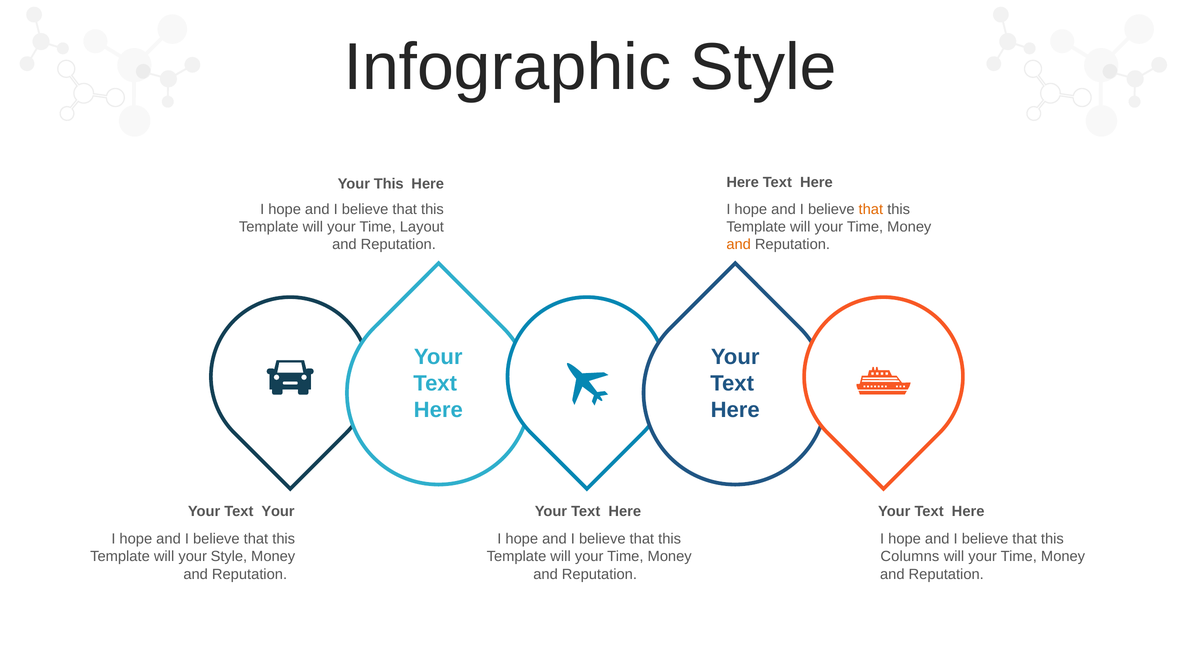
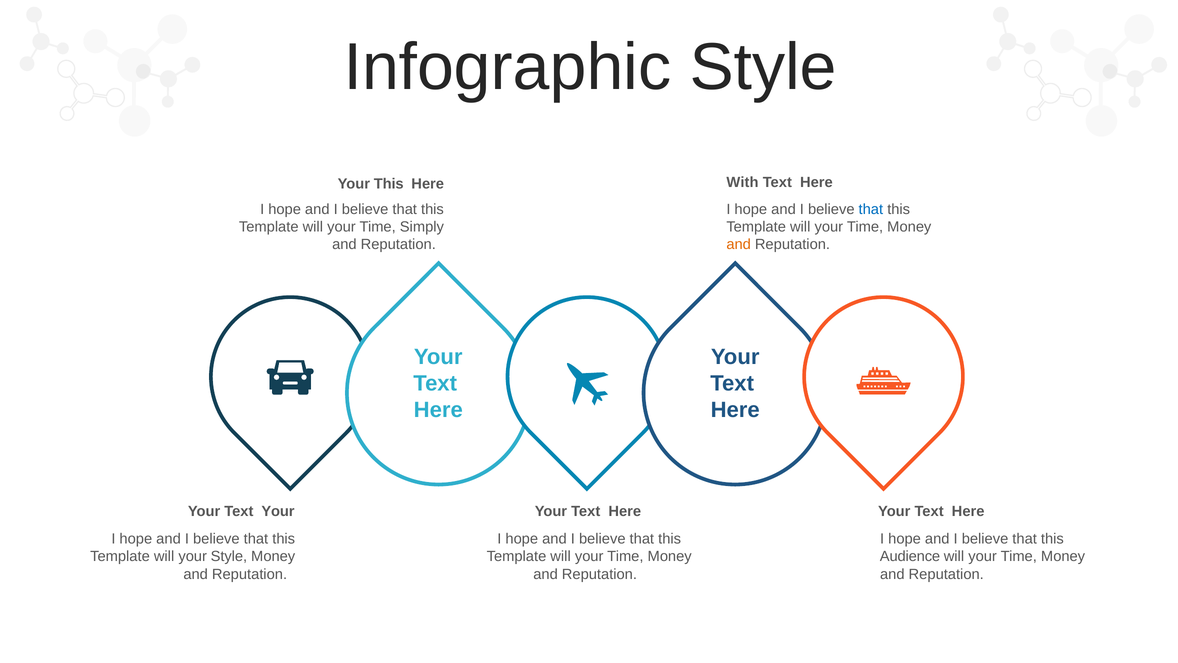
Here at (743, 182): Here -> With
that at (871, 209) colour: orange -> blue
Layout: Layout -> Simply
Columns: Columns -> Audience
